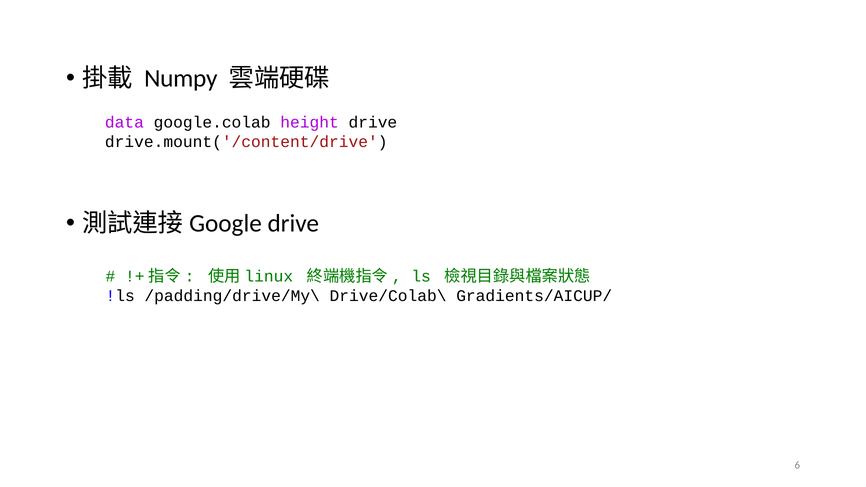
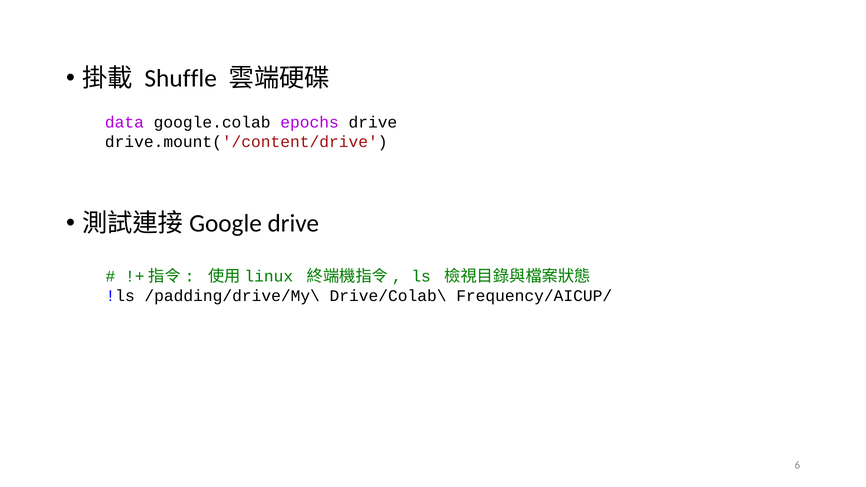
Numpy: Numpy -> Shuffle
height: height -> epochs
Gradients/AICUP/: Gradients/AICUP/ -> Frequency/AICUP/
